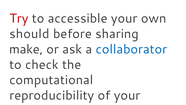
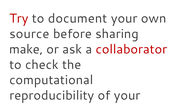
accessible: accessible -> document
should: should -> source
collaborator colour: blue -> red
